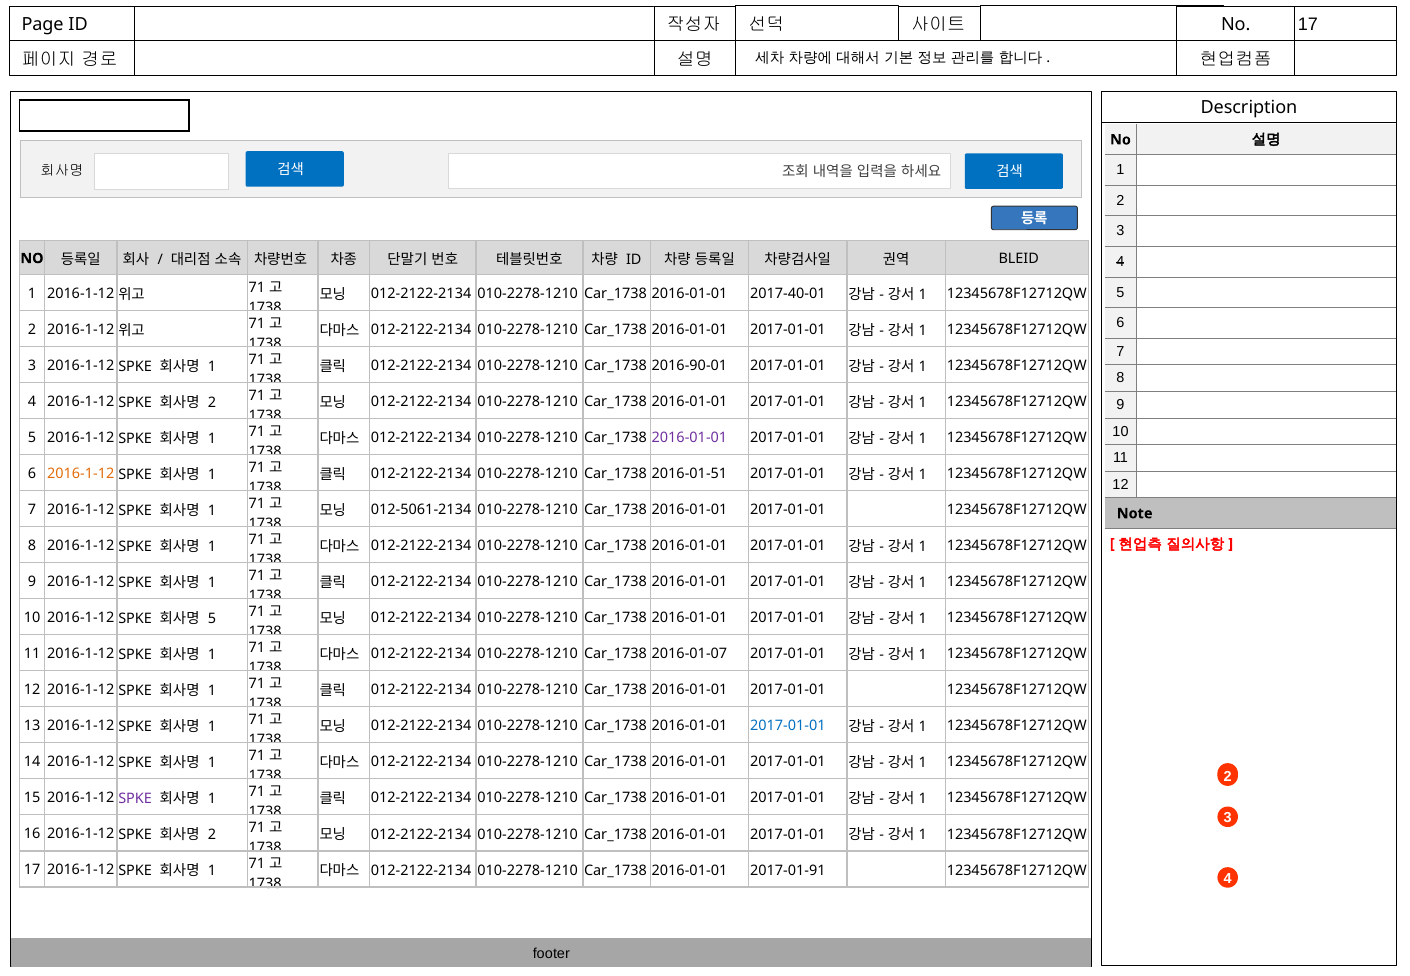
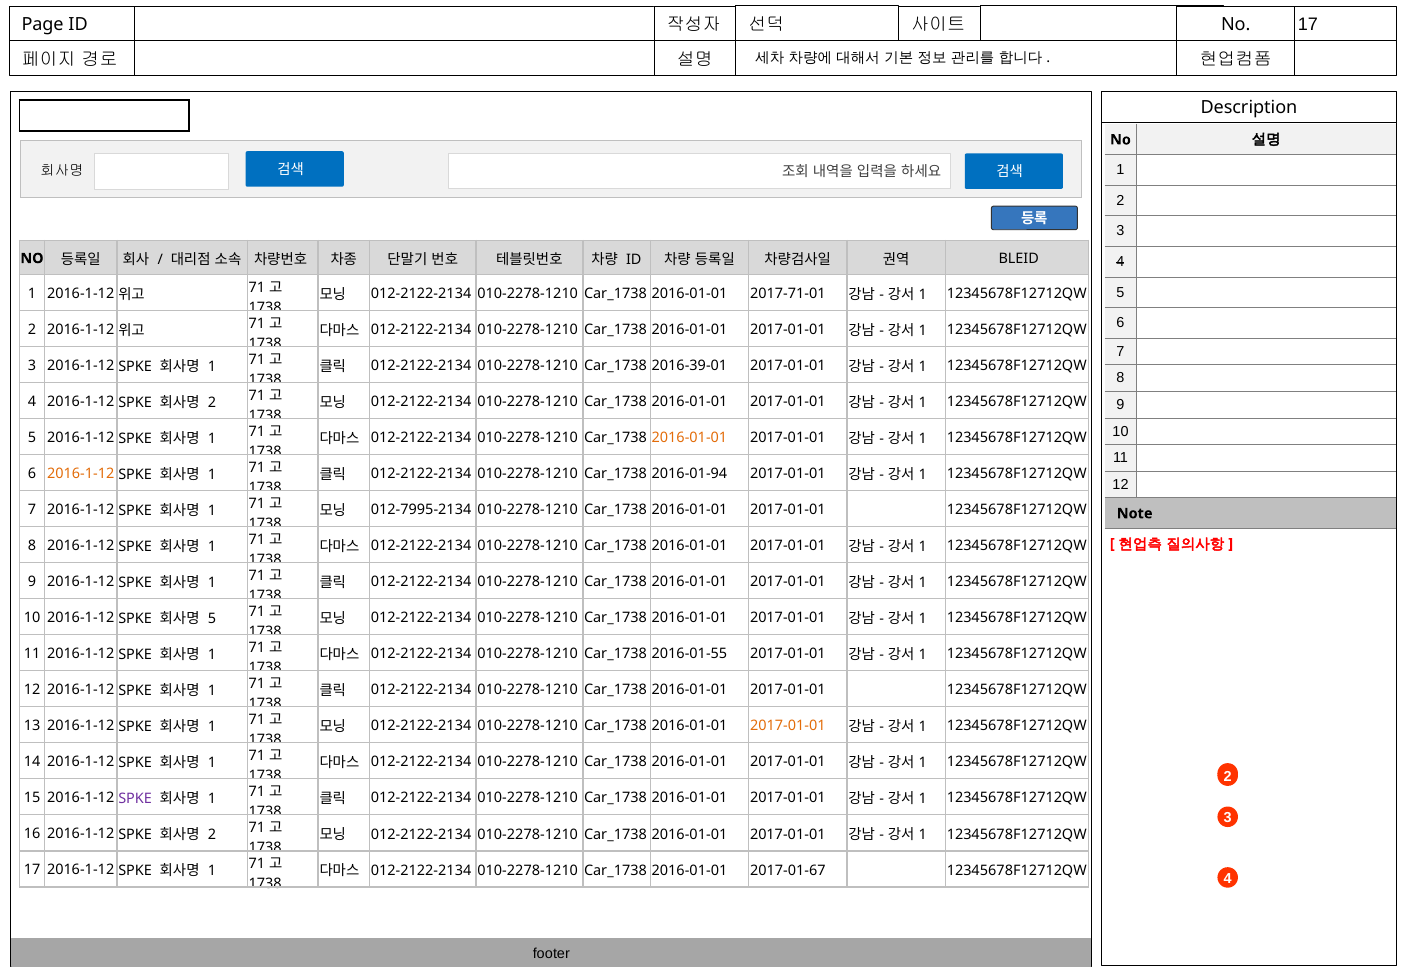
2017-40-01: 2017-40-01 -> 2017-71-01
2016-90-01: 2016-90-01 -> 2016-39-01
2016-01-01 at (689, 438) colour: purple -> orange
2016-01-51: 2016-01-51 -> 2016-01-94
012-5061-2134: 012-5061-2134 -> 012-7995-2134
2016-01-07: 2016-01-07 -> 2016-01-55
2017-01-01 at (788, 726) colour: blue -> orange
2017-01-91: 2017-01-91 -> 2017-01-67
